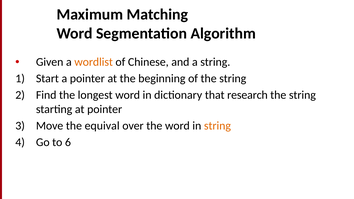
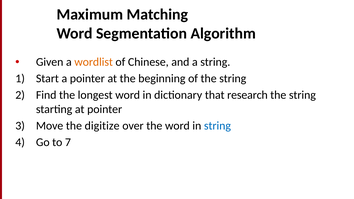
equival: equival -> digitize
string at (217, 126) colour: orange -> blue
6: 6 -> 7
